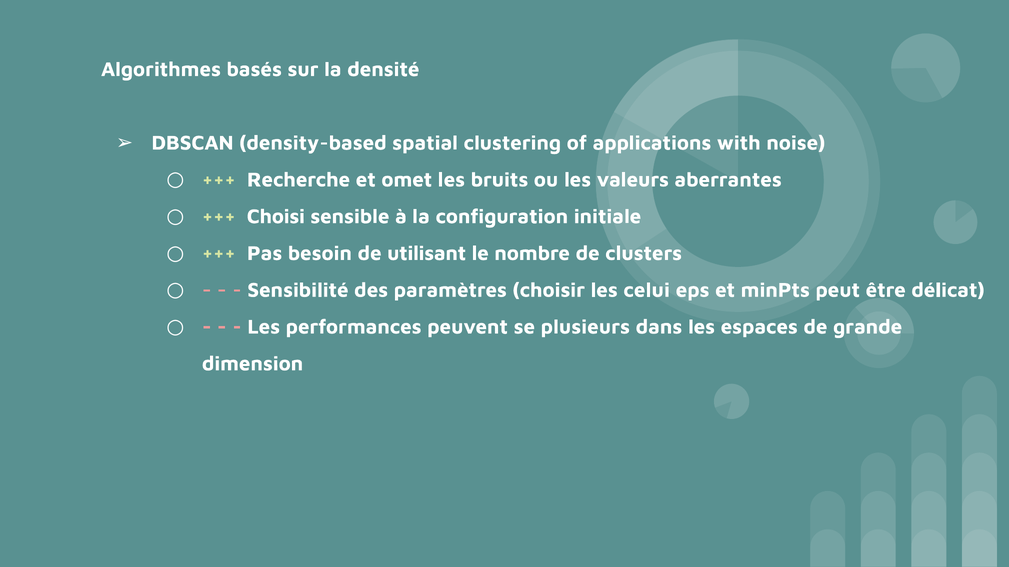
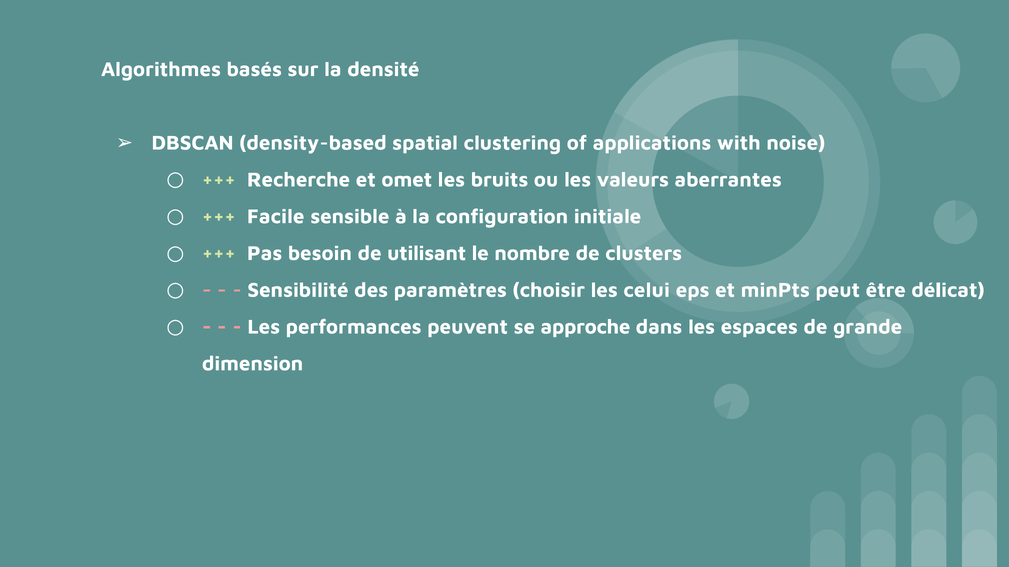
Choisi: Choisi -> Facile
plusieurs: plusieurs -> approche
